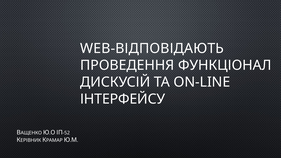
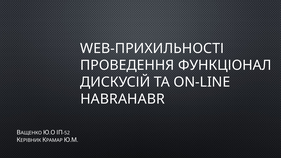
WEB-ВІДПОВІДАЮТЬ: WEB-ВІДПОВІДАЮТЬ -> WEB-ПРИХИЛЬНОСТІ
ІНТЕРФЕЙСУ: ІНТЕРФЕЙСУ -> HABRAHABR
